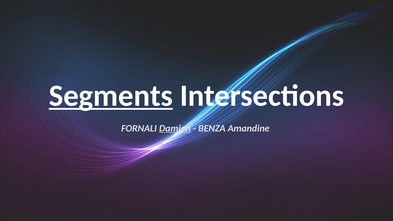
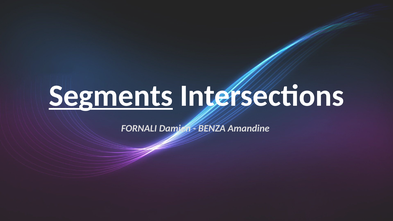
Damien underline: present -> none
